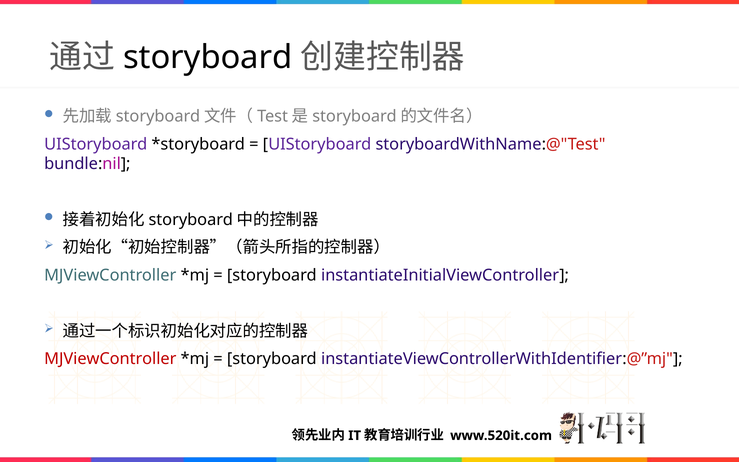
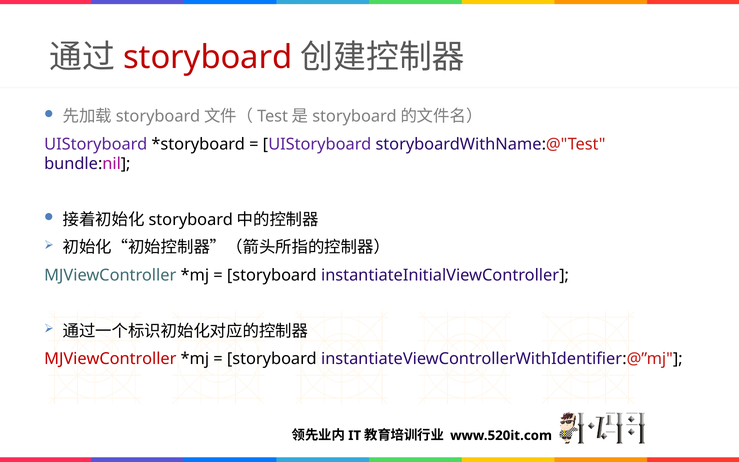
storyboard at (208, 58) colour: black -> red
